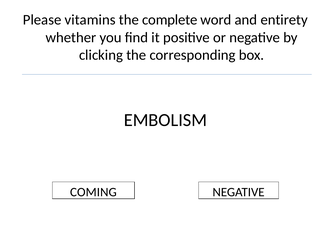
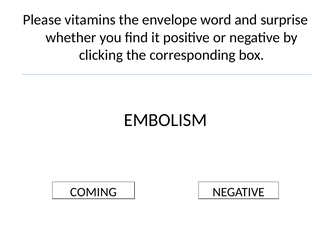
complete: complete -> envelope
entirety: entirety -> surprise
